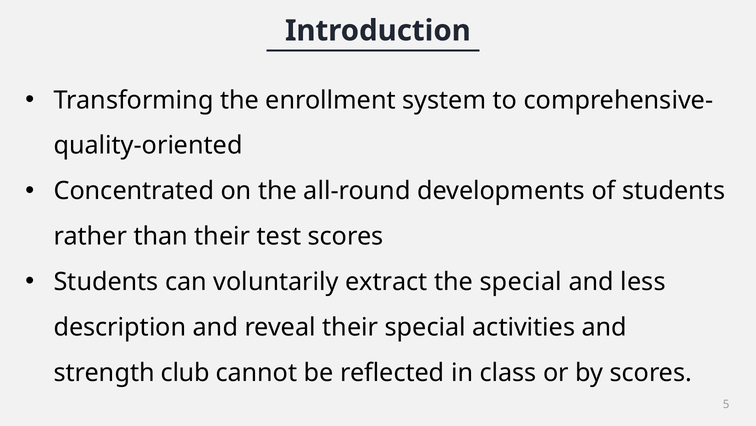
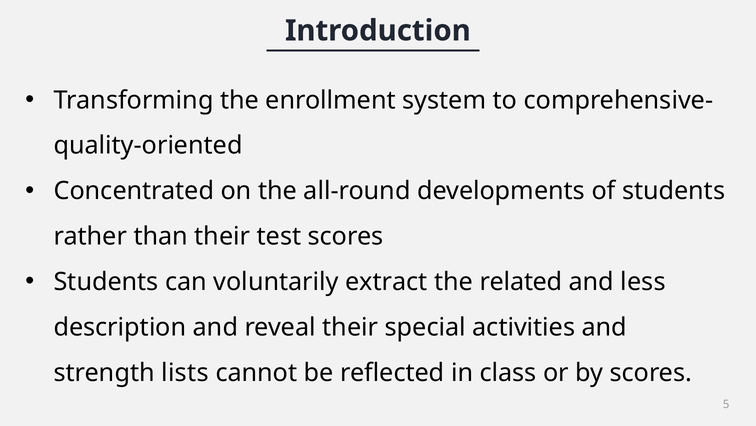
the special: special -> related
club: club -> lists
